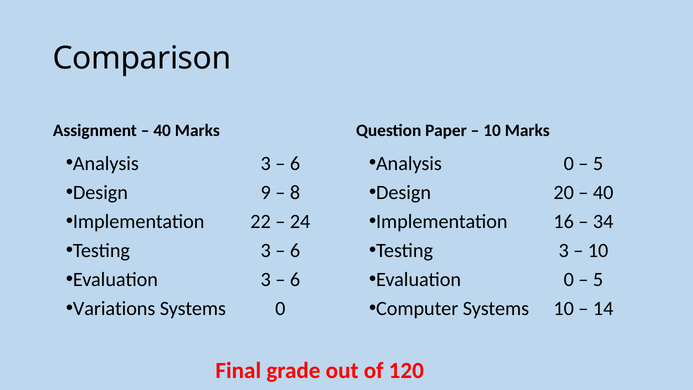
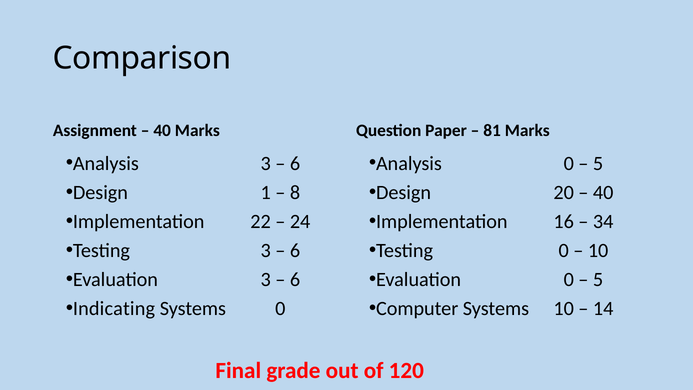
10 at (492, 131): 10 -> 81
9: 9 -> 1
3 at (564, 250): 3 -> 0
Variations: Variations -> Indicating
